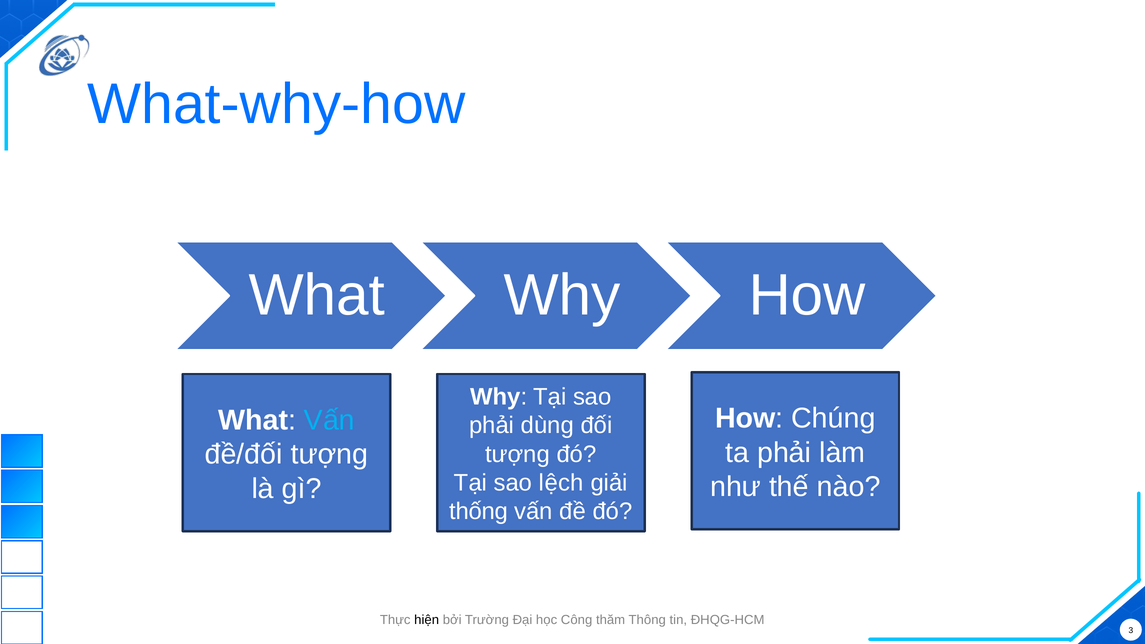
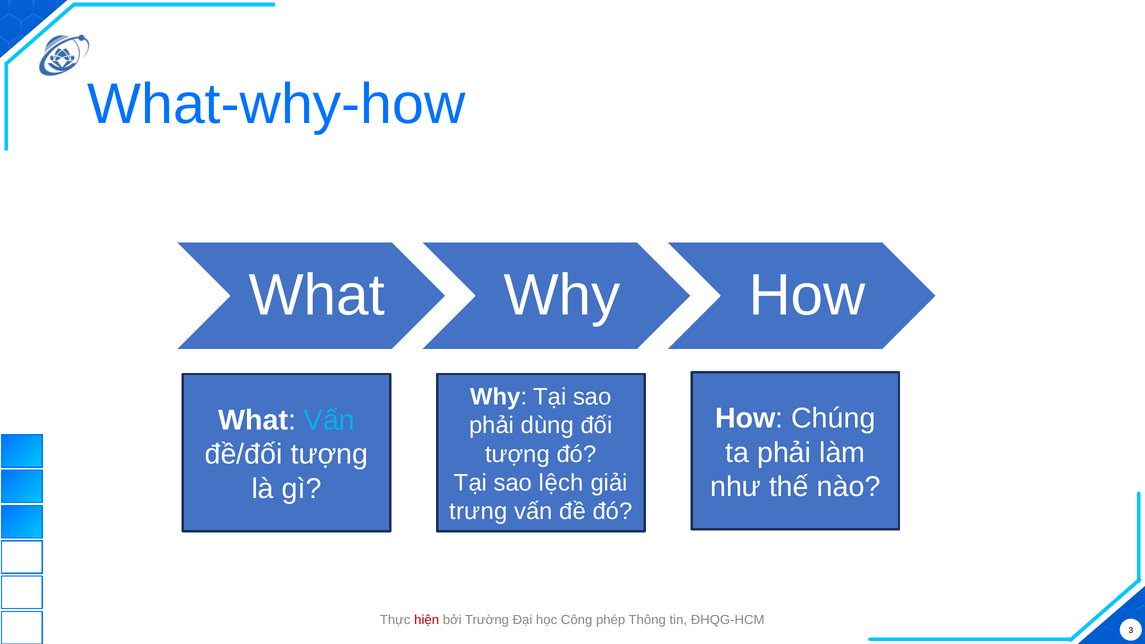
thống: thống -> trưng
hiện colour: black -> red
thăm: thăm -> phép
